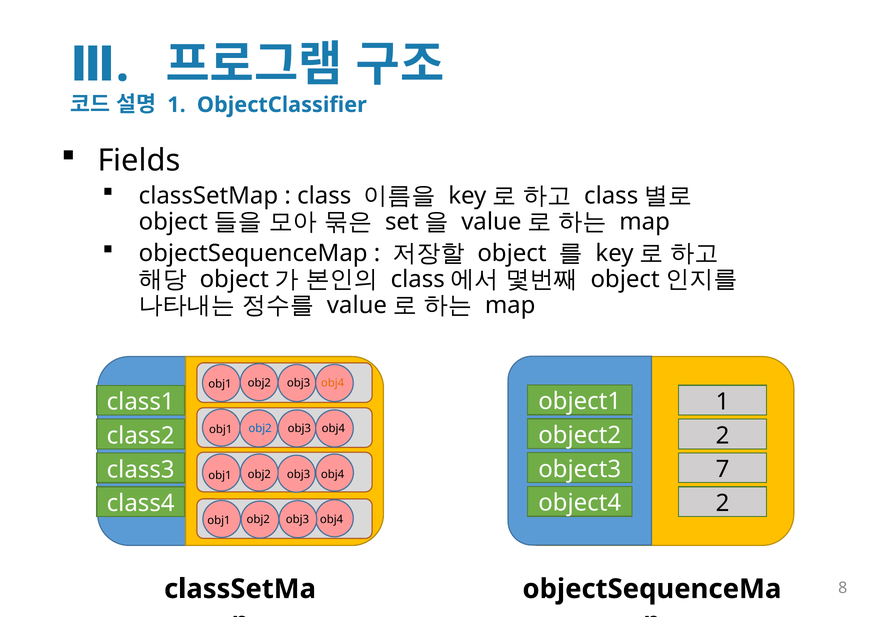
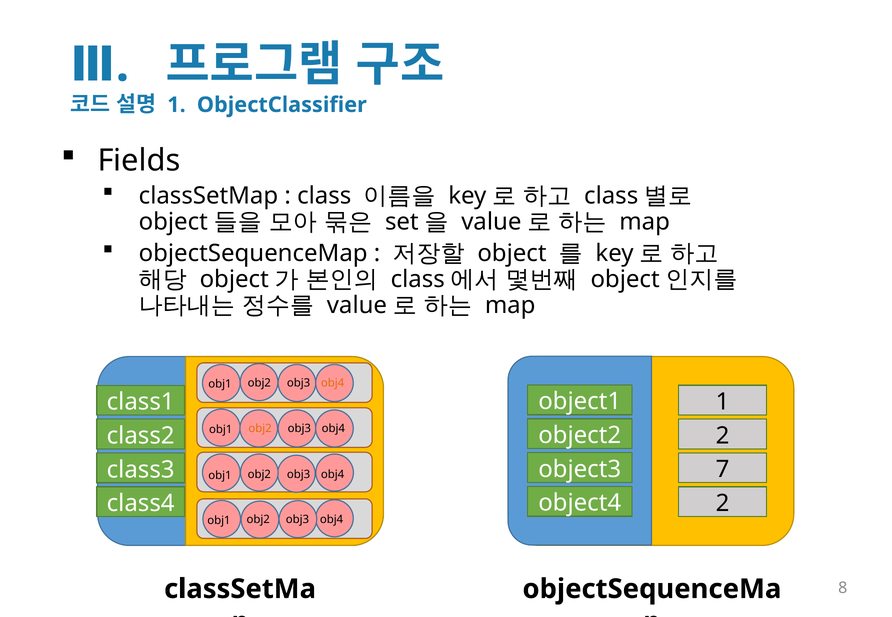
obj2 at (260, 429) colour: blue -> orange
